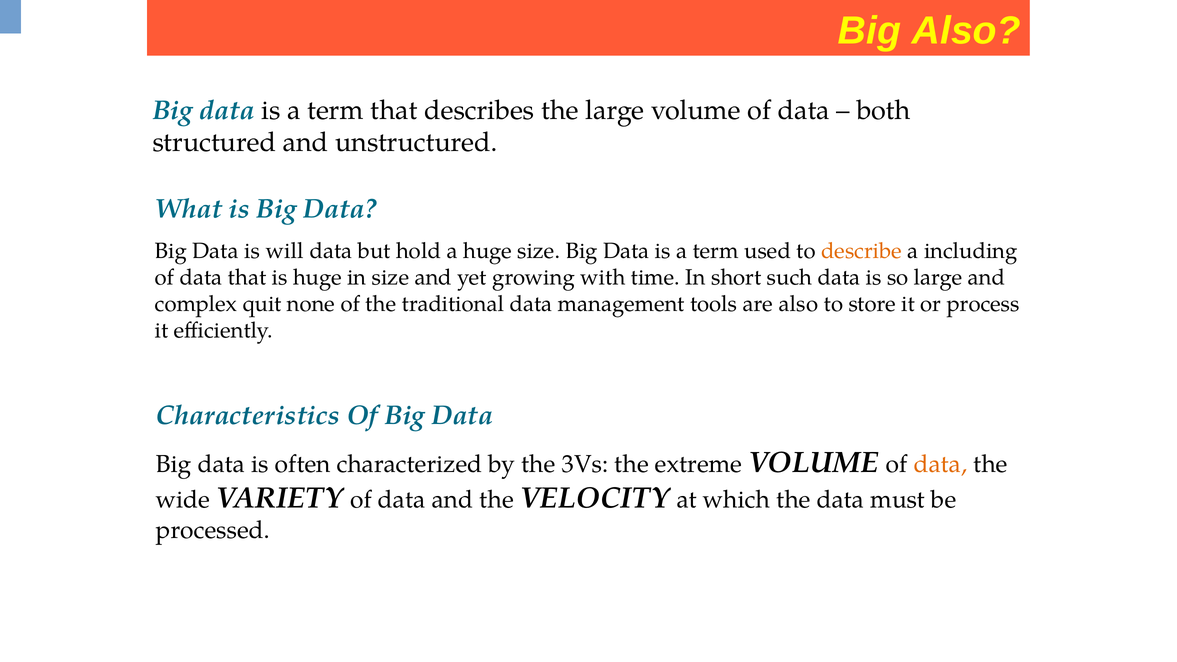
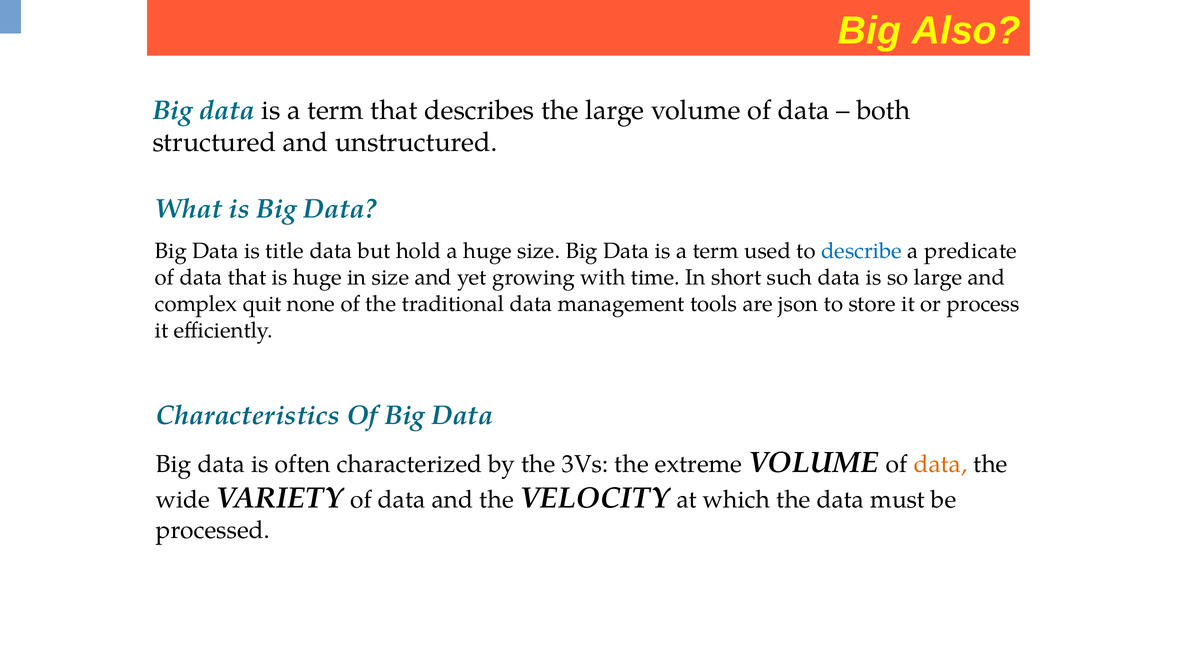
will: will -> title
describe colour: orange -> blue
including: including -> predicate
are also: also -> json
